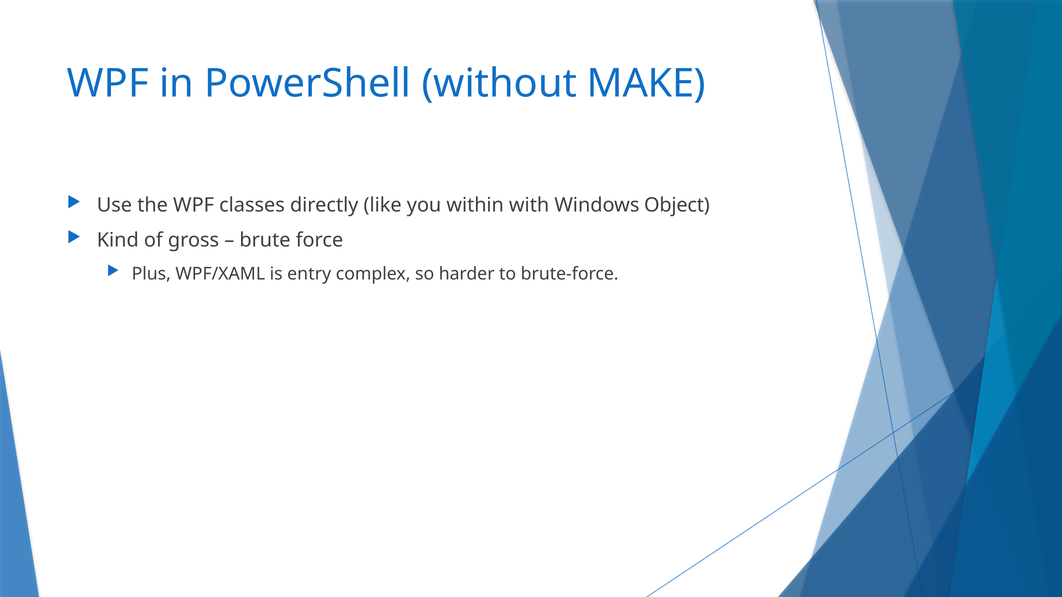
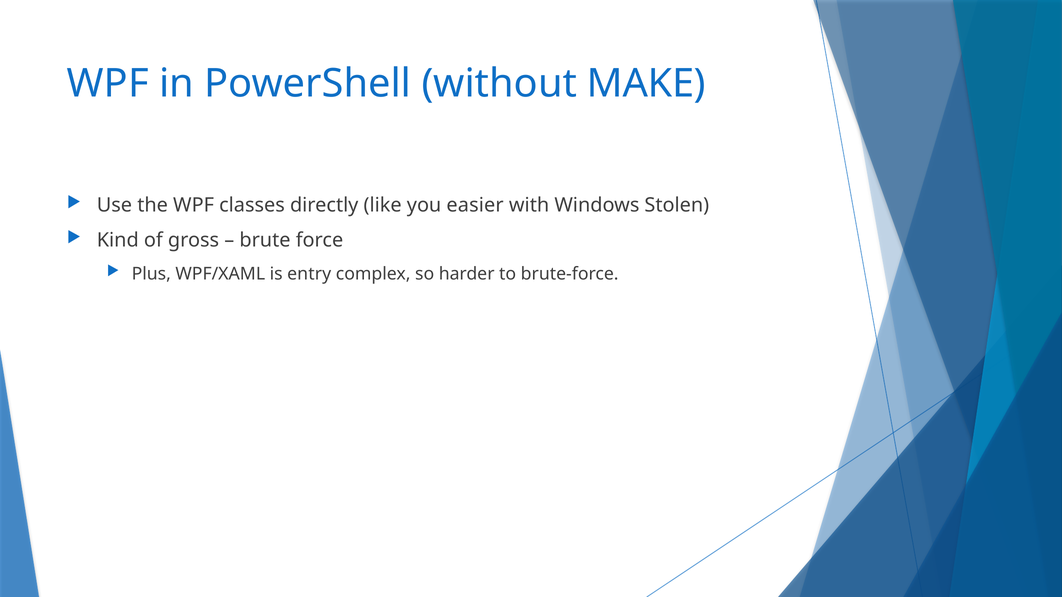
within: within -> easier
Object: Object -> Stolen
